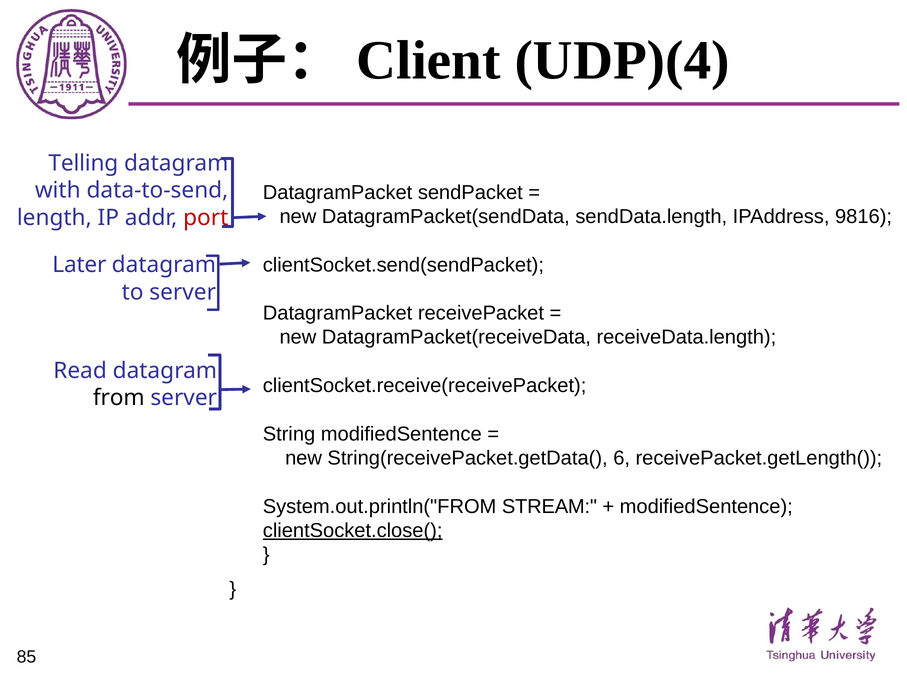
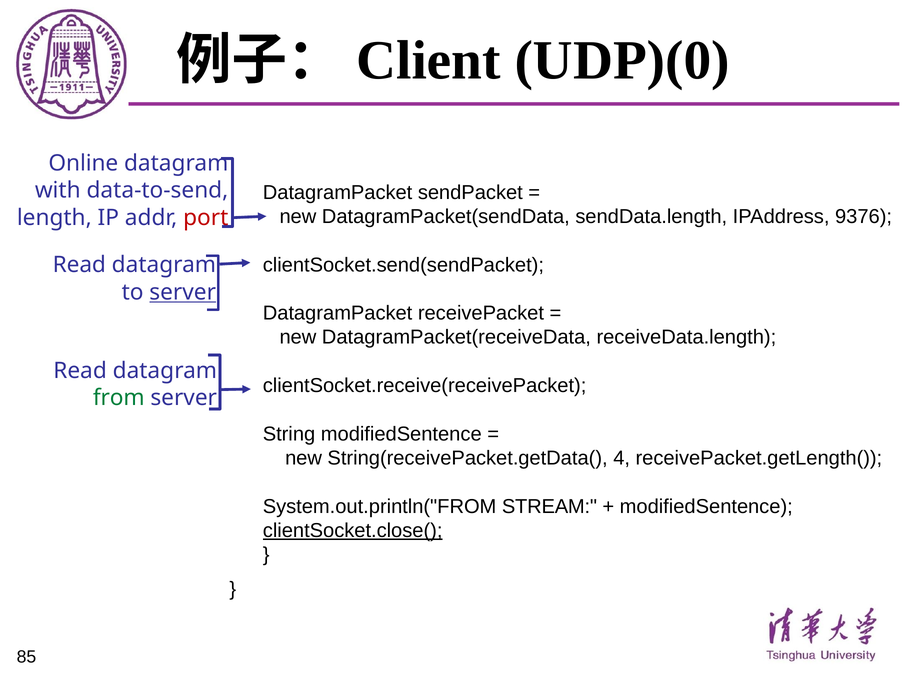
UDP)(4: UDP)(4 -> UDP)(0
Telling: Telling -> Online
9816: 9816 -> 9376
Later at (79, 265): Later -> Read
server at (183, 292) underline: none -> present
from colour: black -> green
6: 6 -> 4
